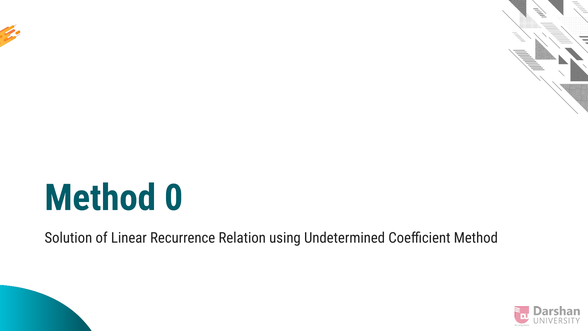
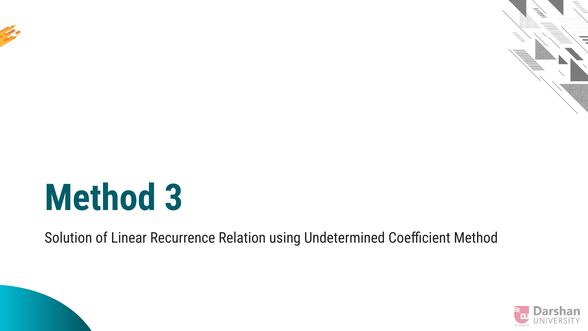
0: 0 -> 3
